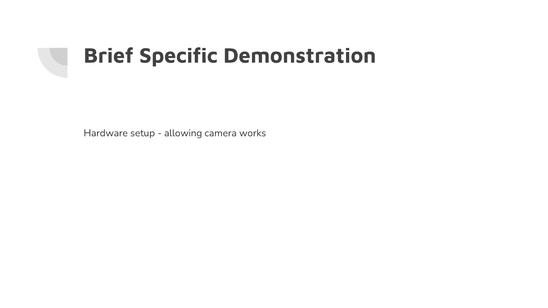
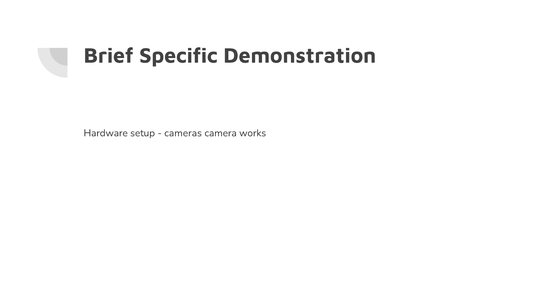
allowing: allowing -> cameras
